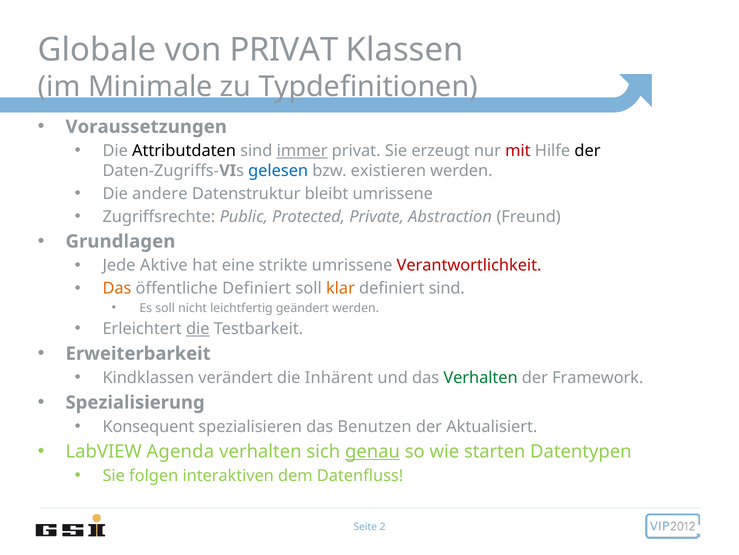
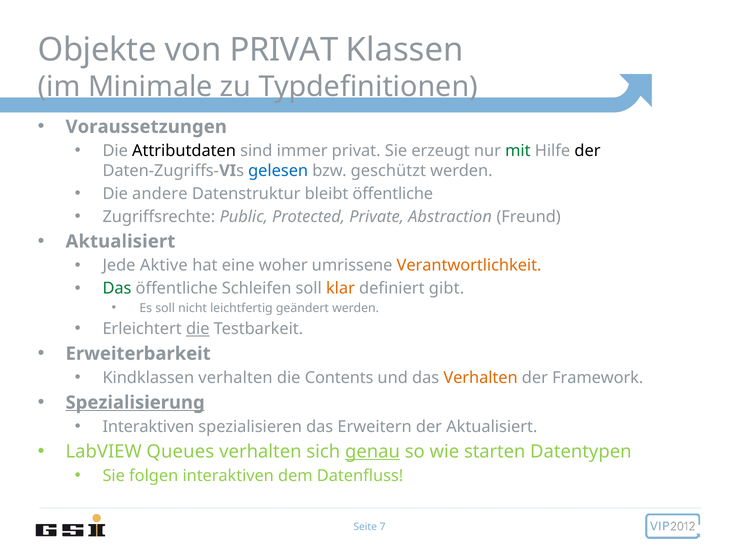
Globale: Globale -> Objekte
immer underline: present -> none
mit colour: red -> green
existieren: existieren -> geschützt
bleibt umrissene: umrissene -> öffentliche
Grundlagen at (120, 241): Grundlagen -> Aktualisiert
strikte: strikte -> woher
Verantwortlichkeit colour: red -> orange
Das at (117, 288) colour: orange -> green
öffentliche Definiert: Definiert -> Schleifen
definiert sind: sind -> gibt
Kindklassen verändert: verändert -> verhalten
Inhärent: Inhärent -> Contents
Verhalten at (481, 377) colour: green -> orange
Spezialisierung underline: none -> present
Konsequent at (148, 426): Konsequent -> Interaktiven
Benutzen: Benutzen -> Erweitern
Agenda: Agenda -> Queues
2: 2 -> 7
